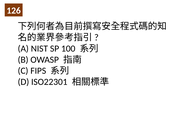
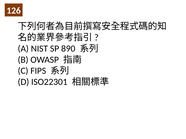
100: 100 -> 890
